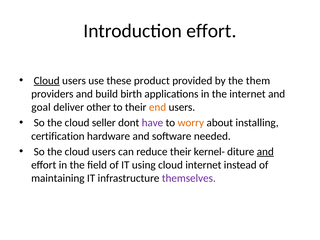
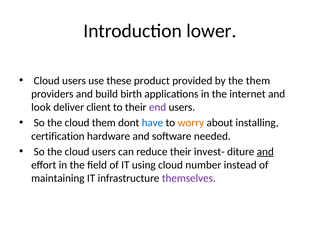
Introduction effort: effort -> lower
Cloud at (47, 81) underline: present -> none
goal: goal -> look
other: other -> client
end colour: orange -> purple
cloud seller: seller -> them
have colour: purple -> blue
kernel-: kernel- -> invest-
cloud internet: internet -> number
